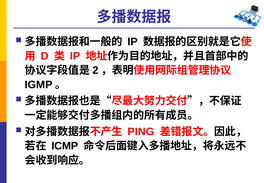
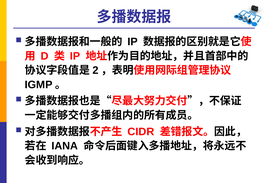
PING: PING -> CIDR
ICMP: ICMP -> IANA
